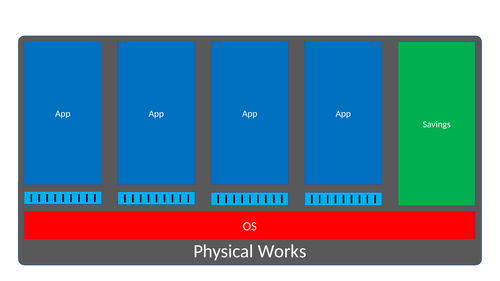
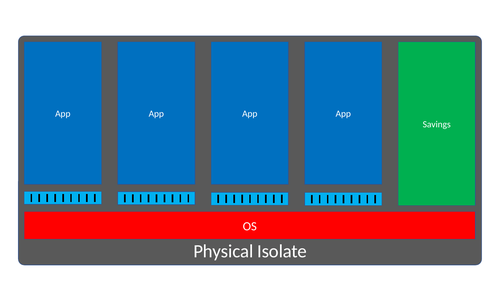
Works: Works -> Isolate
